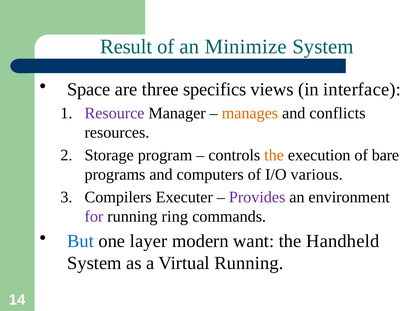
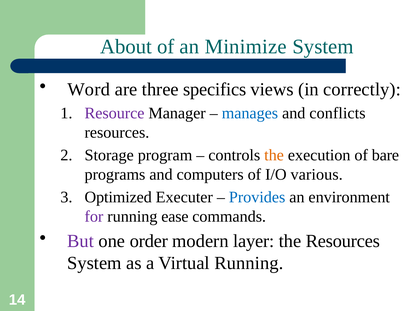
Result: Result -> About
Space: Space -> Word
interface: interface -> correctly
manages colour: orange -> blue
Compilers: Compilers -> Optimized
Provides colour: purple -> blue
ring: ring -> ease
But colour: blue -> purple
layer: layer -> order
want: want -> layer
the Handheld: Handheld -> Resources
